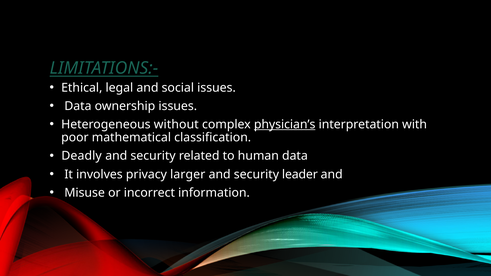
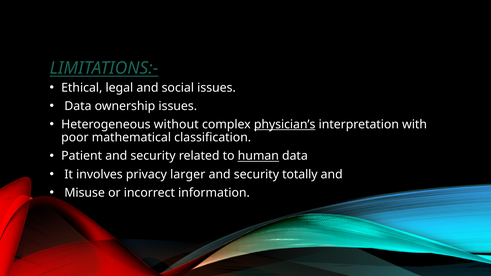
Deadly: Deadly -> Patient
human underline: none -> present
leader: leader -> totally
